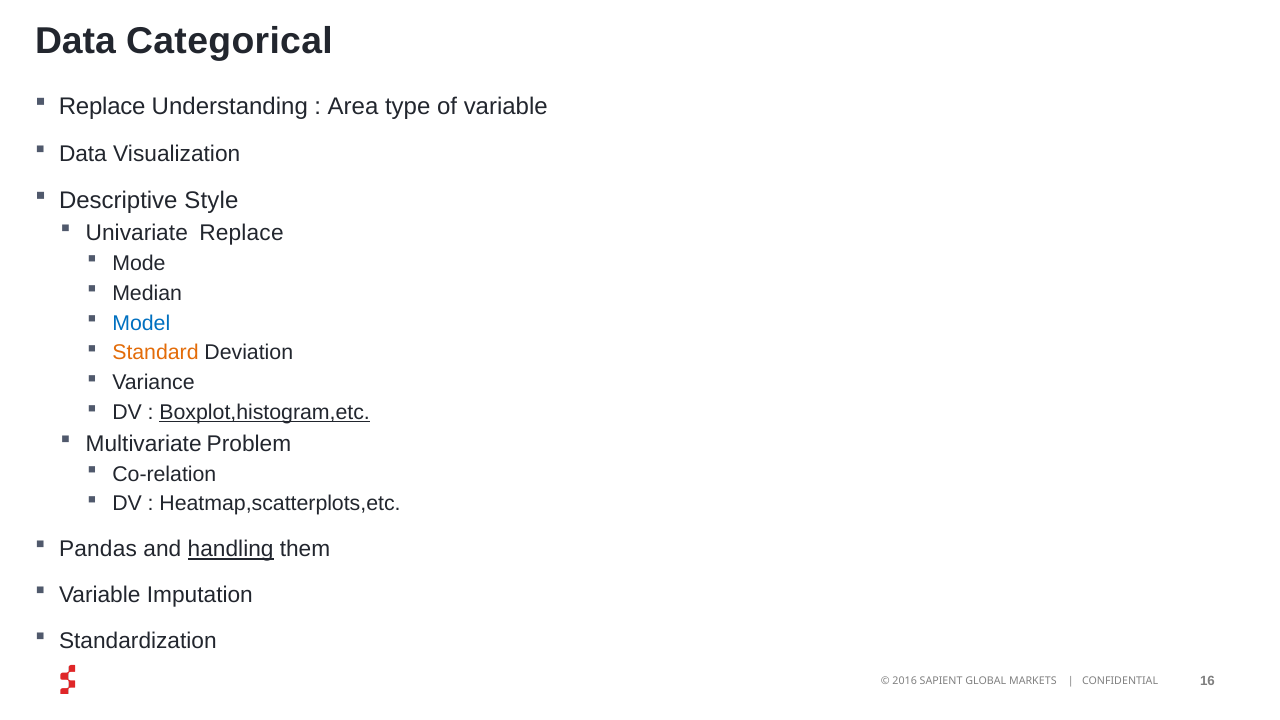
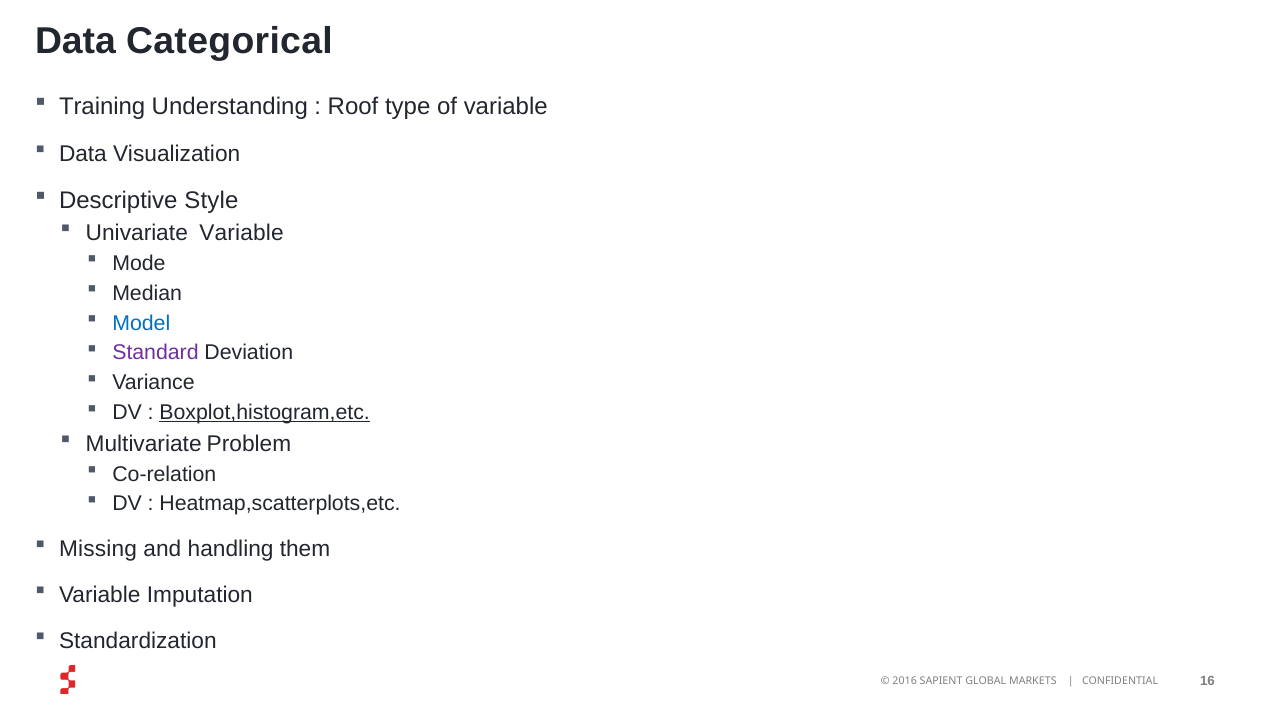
Replace at (102, 107): Replace -> Training
Area: Area -> Roof
Univariate Replace: Replace -> Variable
Standard colour: orange -> purple
Pandas: Pandas -> Missing
handling underline: present -> none
